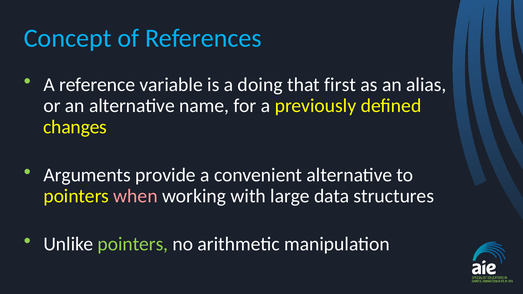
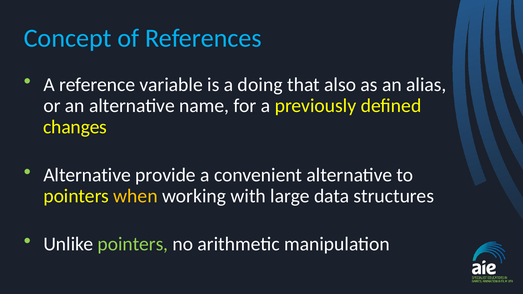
first: first -> also
Arguments at (87, 175): Arguments -> Alternative
when colour: pink -> yellow
